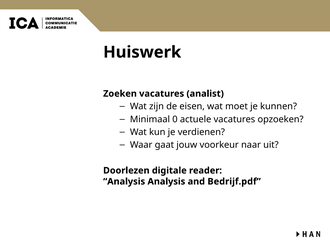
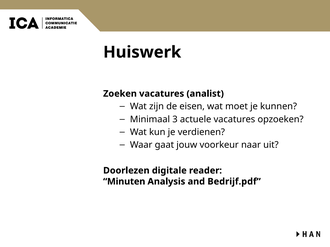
0: 0 -> 3
Analysis at (124, 182): Analysis -> Minuten
